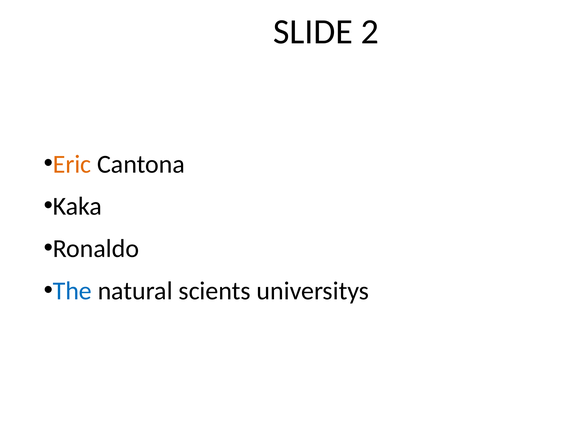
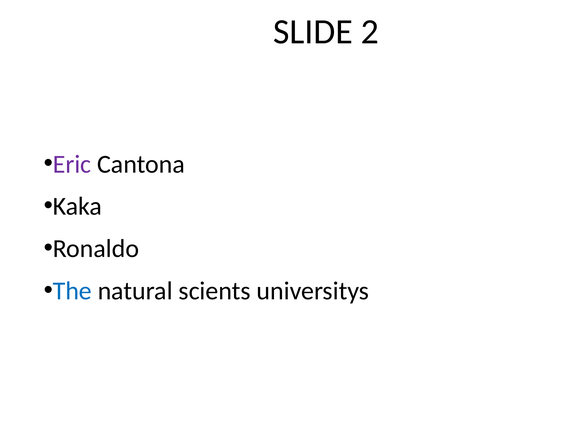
Eric colour: orange -> purple
